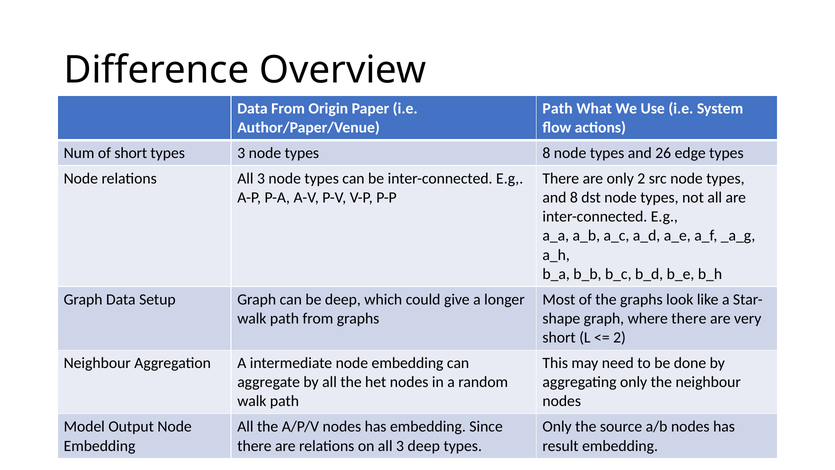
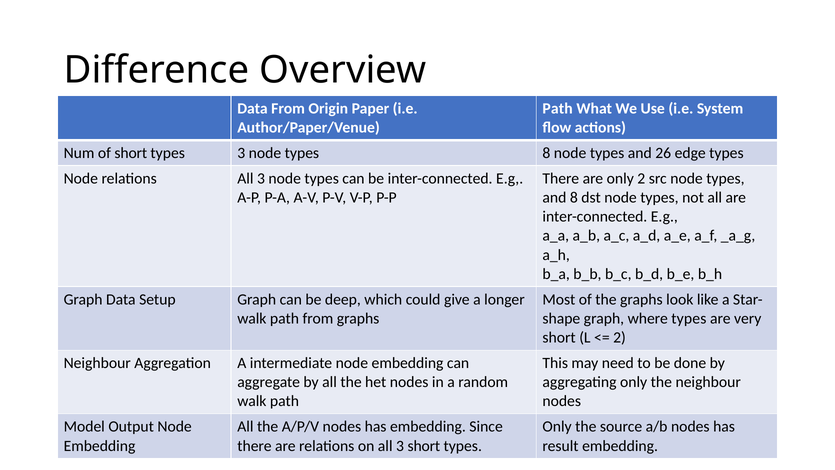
where there: there -> types
3 deep: deep -> short
